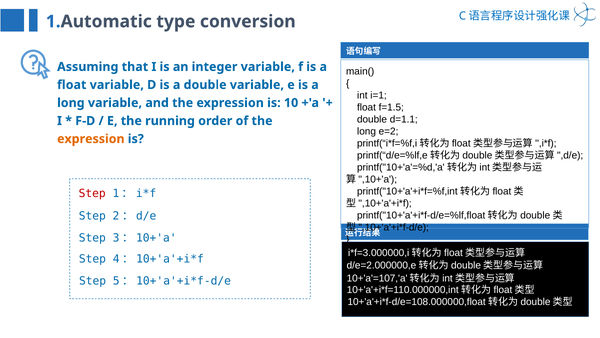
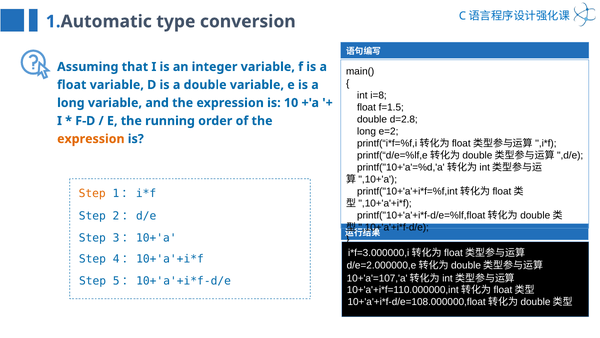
i=1: i=1 -> i=8
d=1.1: d=1.1 -> d=2.8
Step at (92, 193) colour: red -> orange
